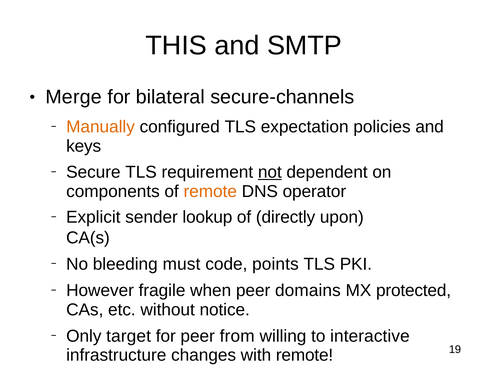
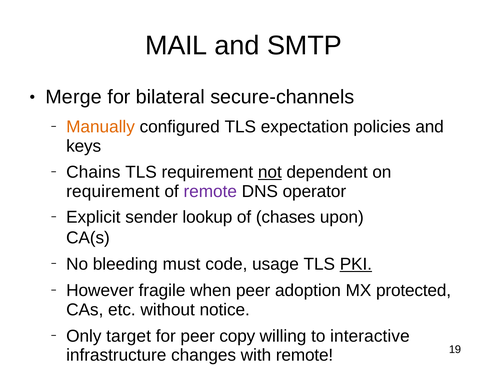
THIS: THIS -> MAIL
Secure: Secure -> Chains
components at (113, 191): components -> requirement
remote at (210, 191) colour: orange -> purple
directly: directly -> chases
points: points -> usage
PKI underline: none -> present
domains: domains -> adoption
from: from -> copy
